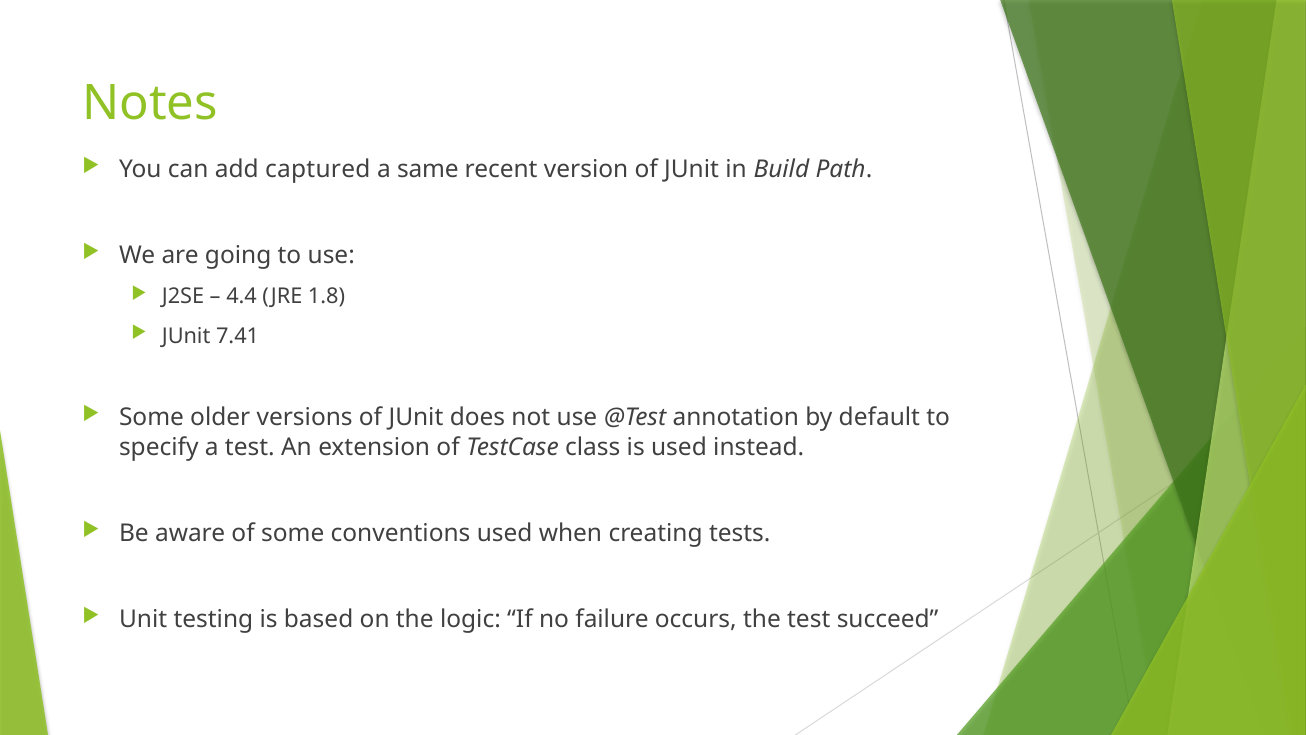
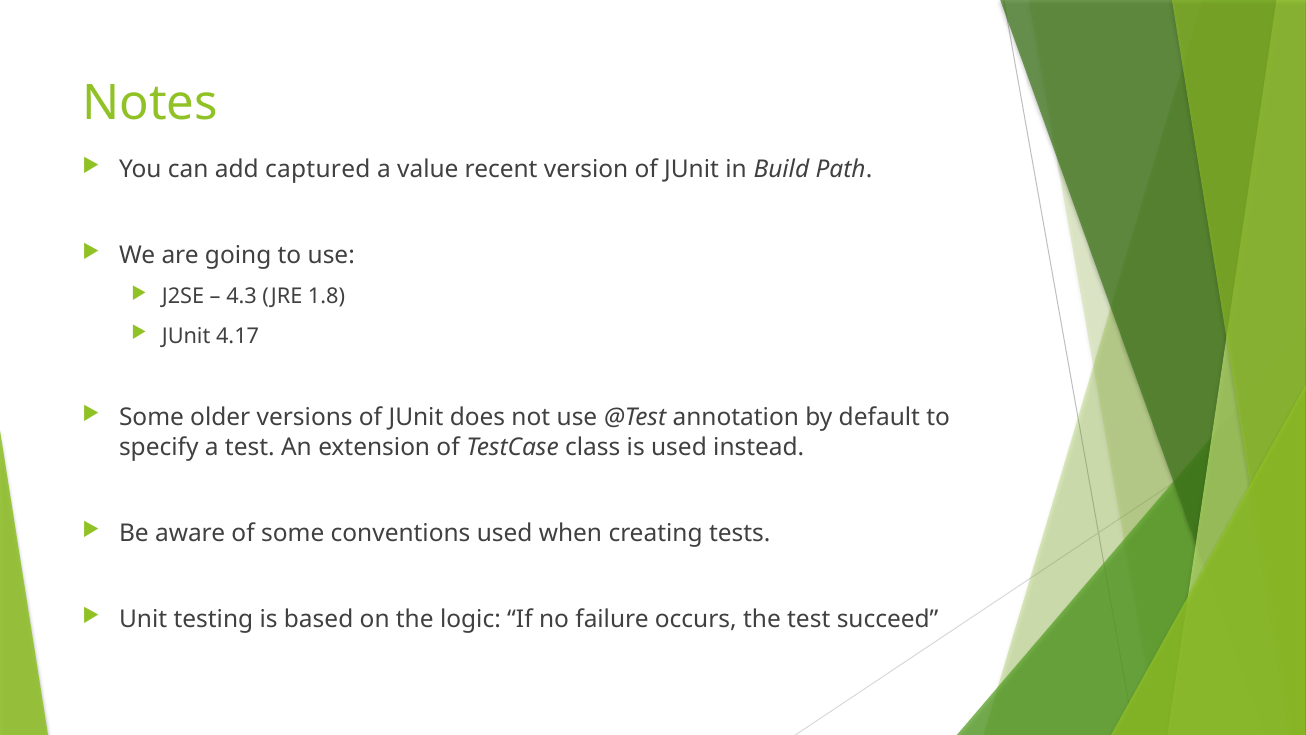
same: same -> value
4.4: 4.4 -> 4.3
7.41: 7.41 -> 4.17
